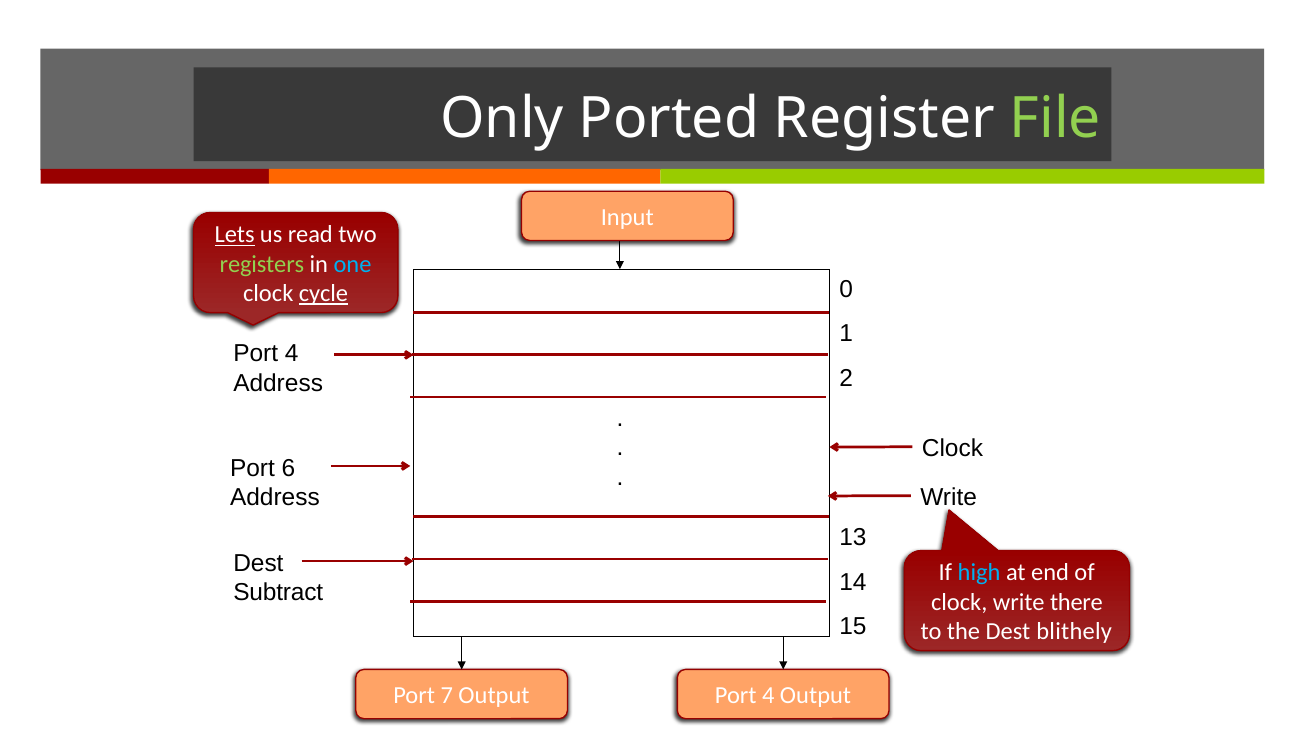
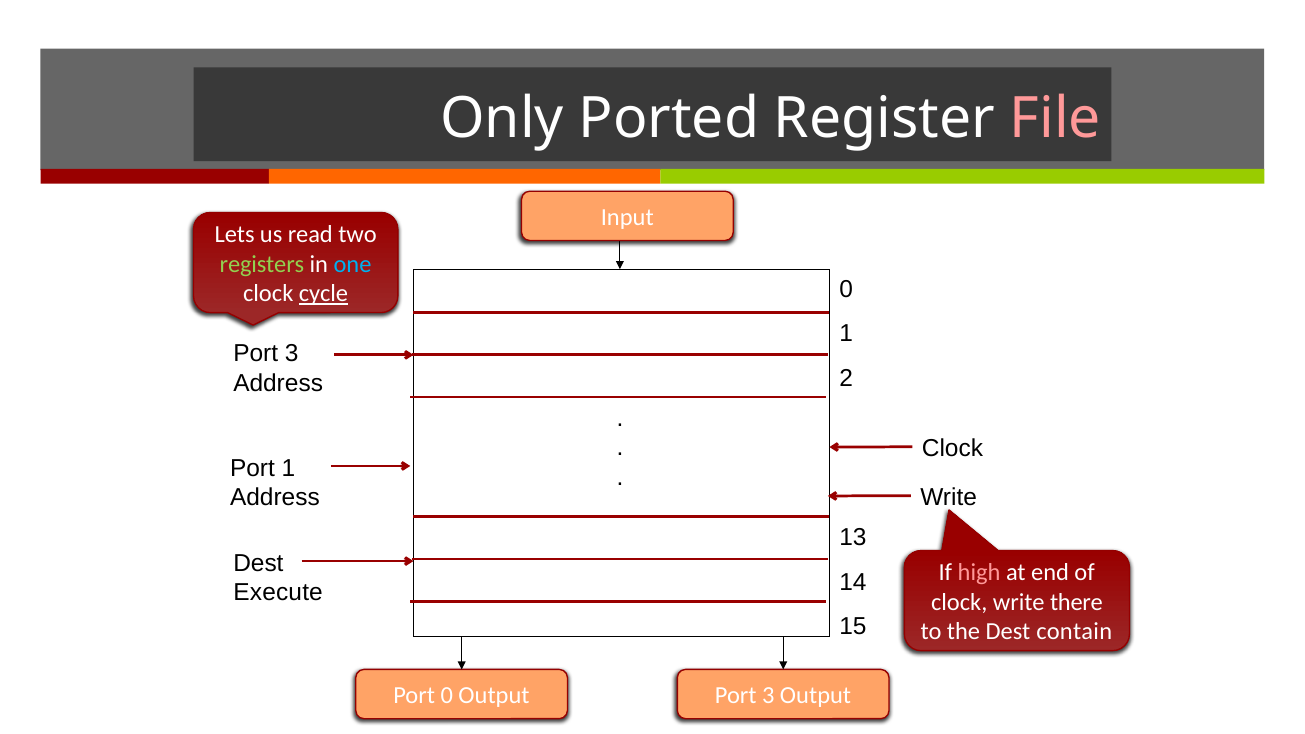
File colour: light green -> pink
Lets underline: present -> none
4 at (292, 354): 4 -> 3
Port 6: 6 -> 1
high colour: light blue -> pink
Subtract: Subtract -> Execute
blithely: blithely -> contain
Port 7: 7 -> 0
4 at (768, 696): 4 -> 3
